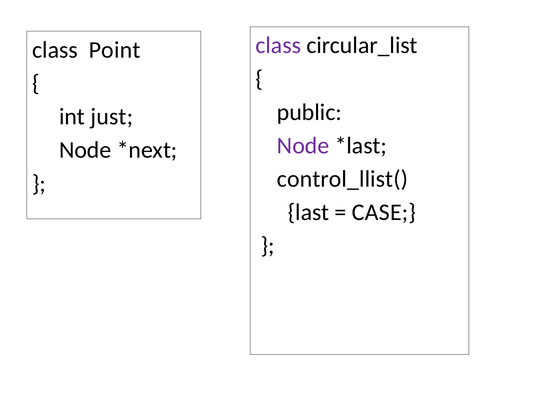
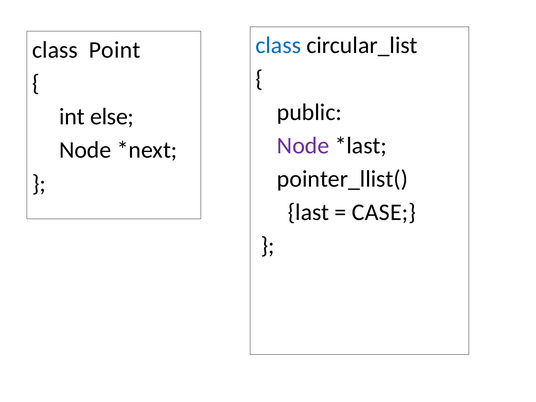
class at (278, 45) colour: purple -> blue
just: just -> else
control_llist(: control_llist( -> pointer_llist(
